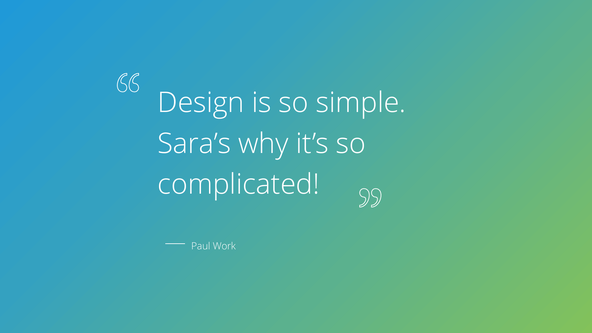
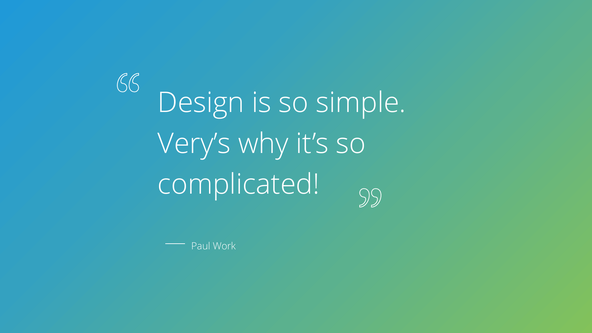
Sara’s: Sara’s -> Very’s
